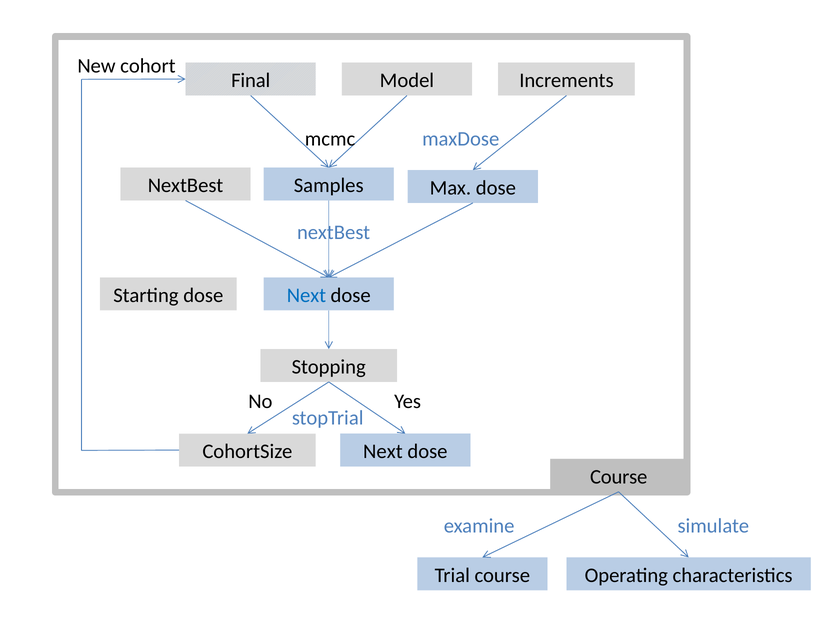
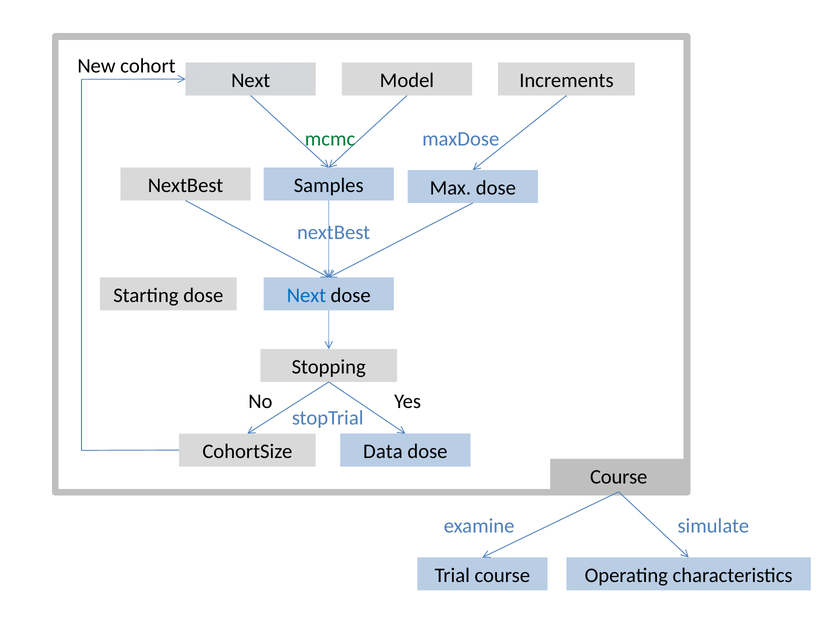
Final at (251, 81): Final -> Next
mcmc colour: black -> green
CohortSize Next: Next -> Data
